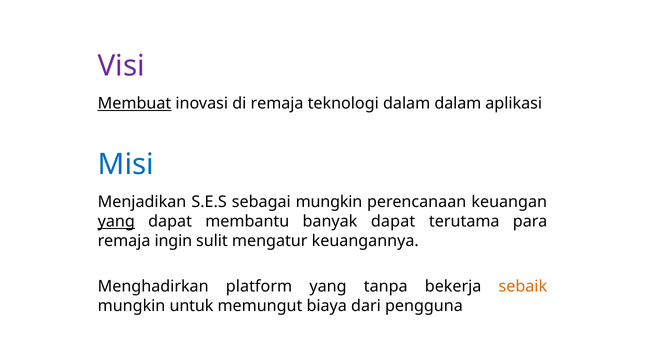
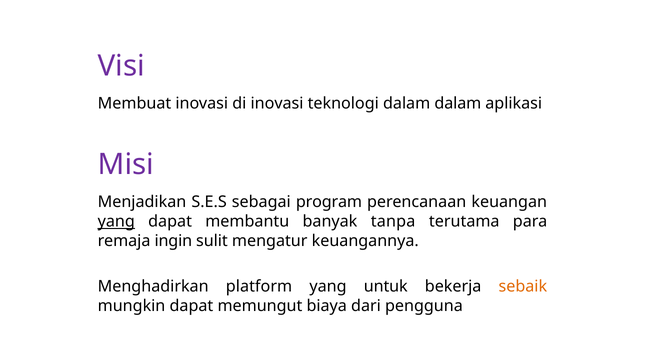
Membuat underline: present -> none
di remaja: remaja -> inovasi
Misi colour: blue -> purple
sebagai mungkin: mungkin -> program
banyak dapat: dapat -> tanpa
tanpa: tanpa -> untuk
mungkin untuk: untuk -> dapat
